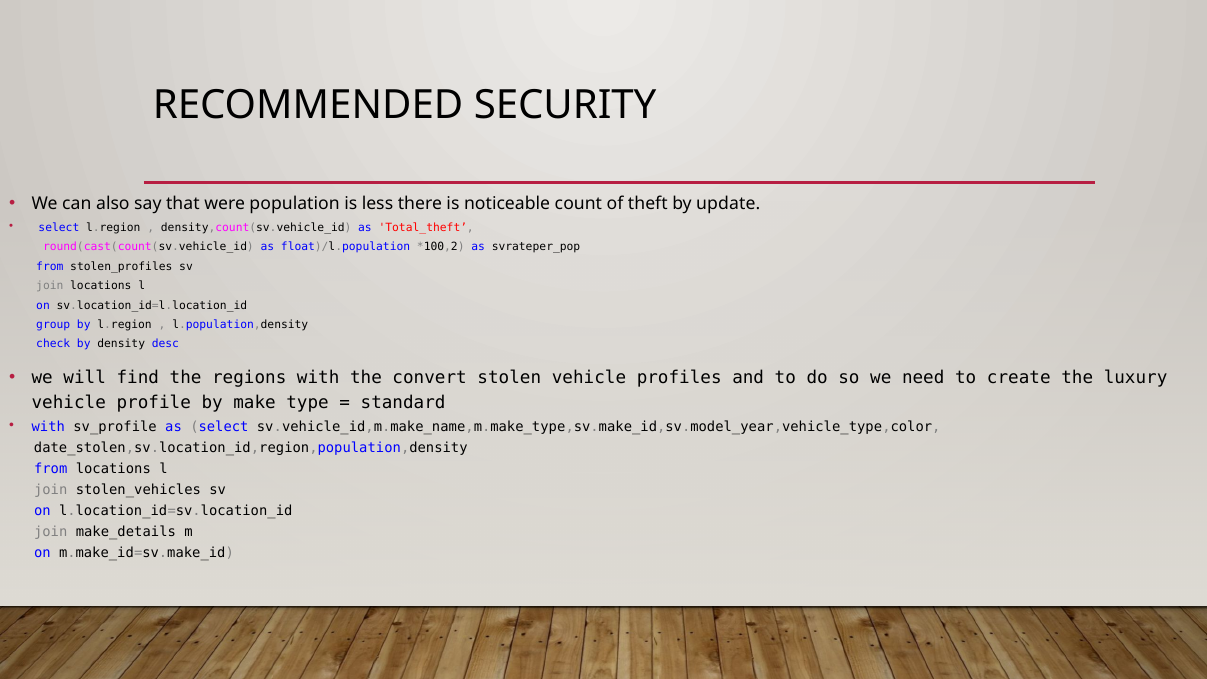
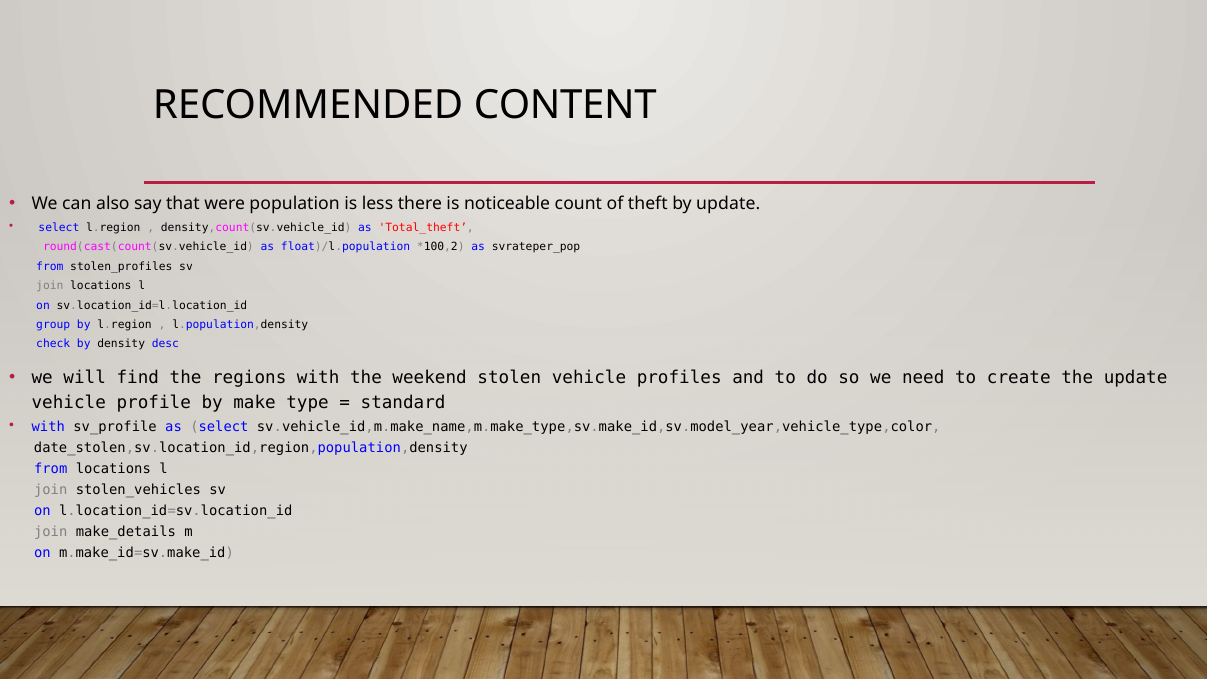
SECURITY: SECURITY -> CONTENT
convert: convert -> weekend
the luxury: luxury -> update
